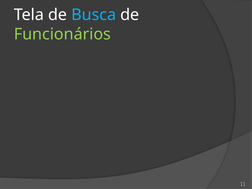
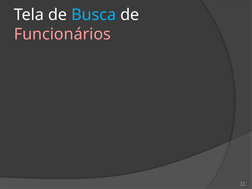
Funcionários colour: light green -> pink
